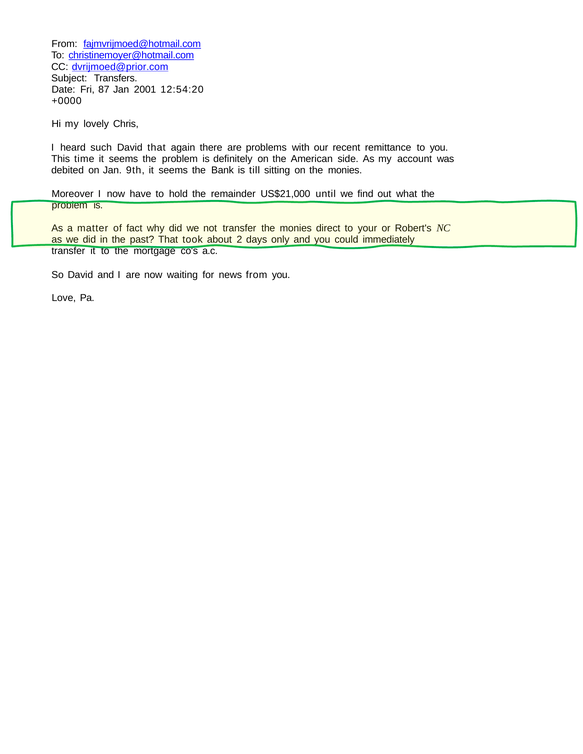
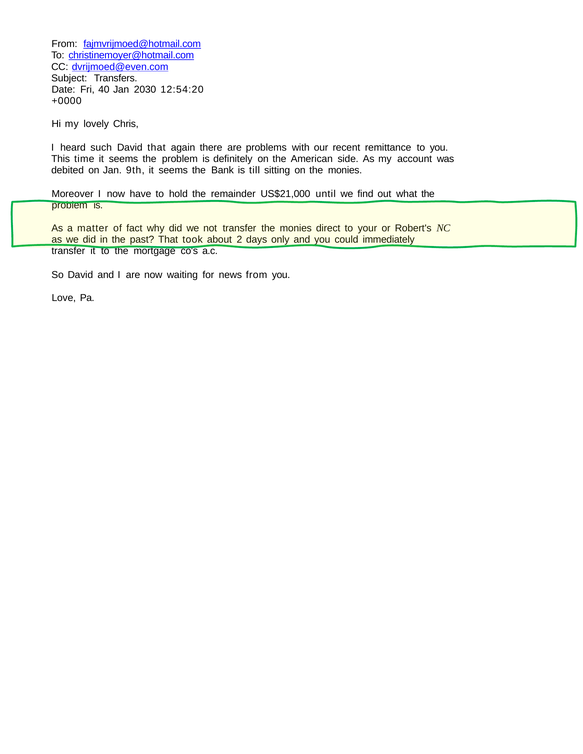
dvrijmoed@prior.com: dvrijmoed@prior.com -> dvrijmoed@even.com
87: 87 -> 40
2001: 2001 -> 2030
